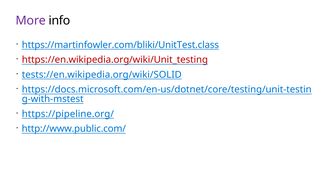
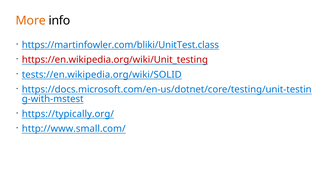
More colour: purple -> orange
https://pipeline.org/: https://pipeline.org/ -> https://typically.org/
http://www.public.com/: http://www.public.com/ -> http://www.small.com/
